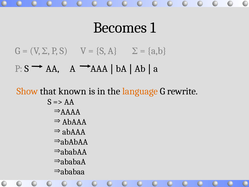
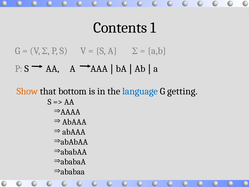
Becomes: Becomes -> Contents
known: known -> bottom
language colour: orange -> blue
rewrite: rewrite -> getting
